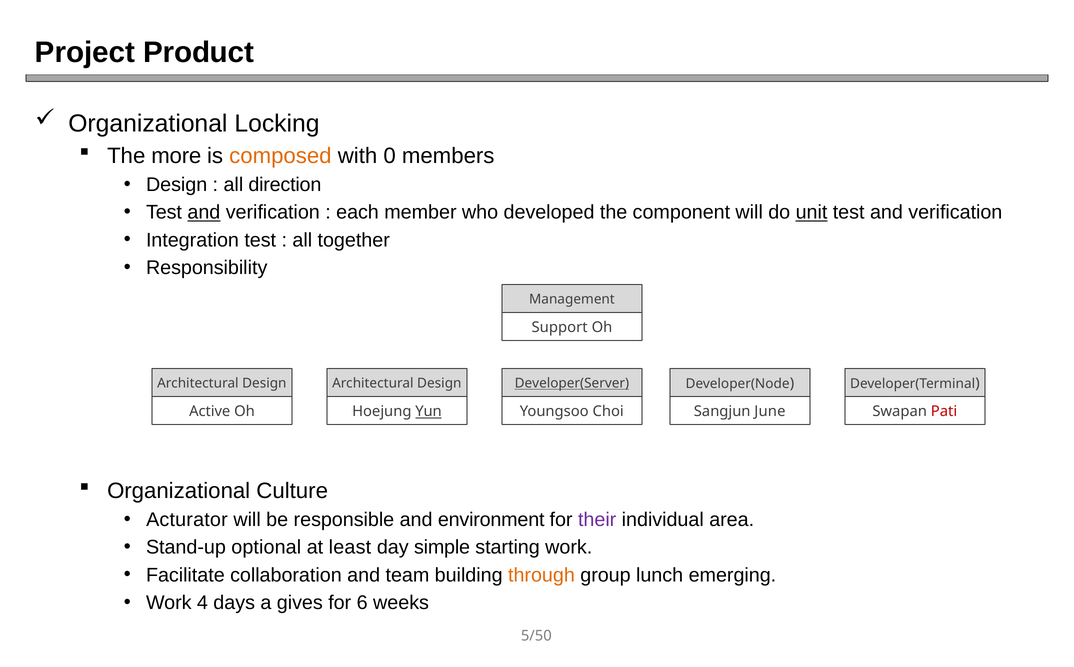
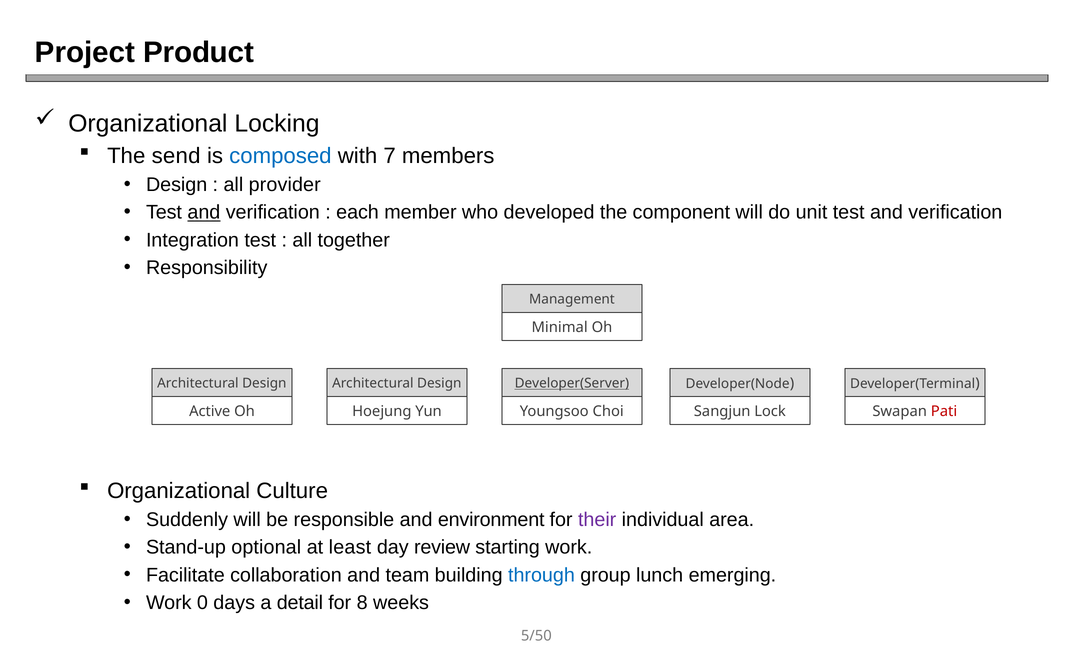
more: more -> send
composed colour: orange -> blue
0: 0 -> 7
direction: direction -> provider
unit underline: present -> none
Support: Support -> Minimal
Yun underline: present -> none
June: June -> Lock
Acturator: Acturator -> Suddenly
simple: simple -> review
through colour: orange -> blue
4: 4 -> 0
gives: gives -> detail
6: 6 -> 8
